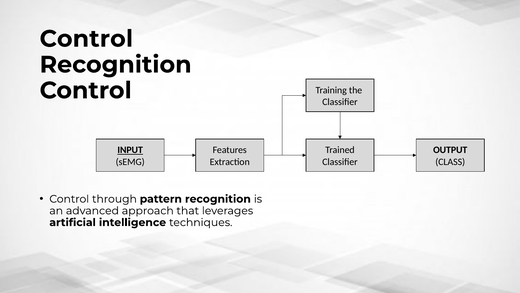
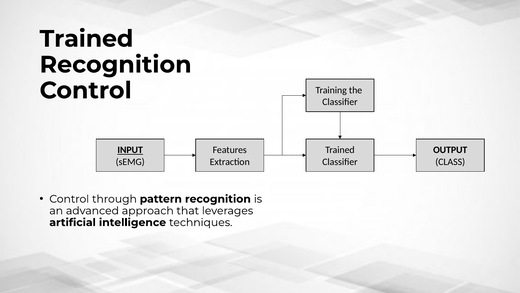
Control at (86, 39): Control -> Trained
